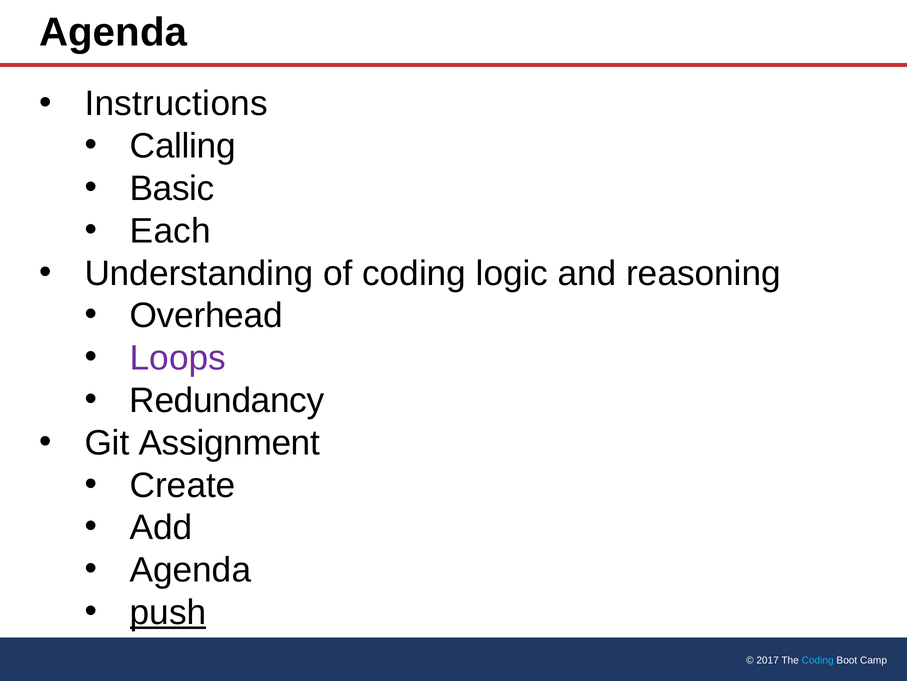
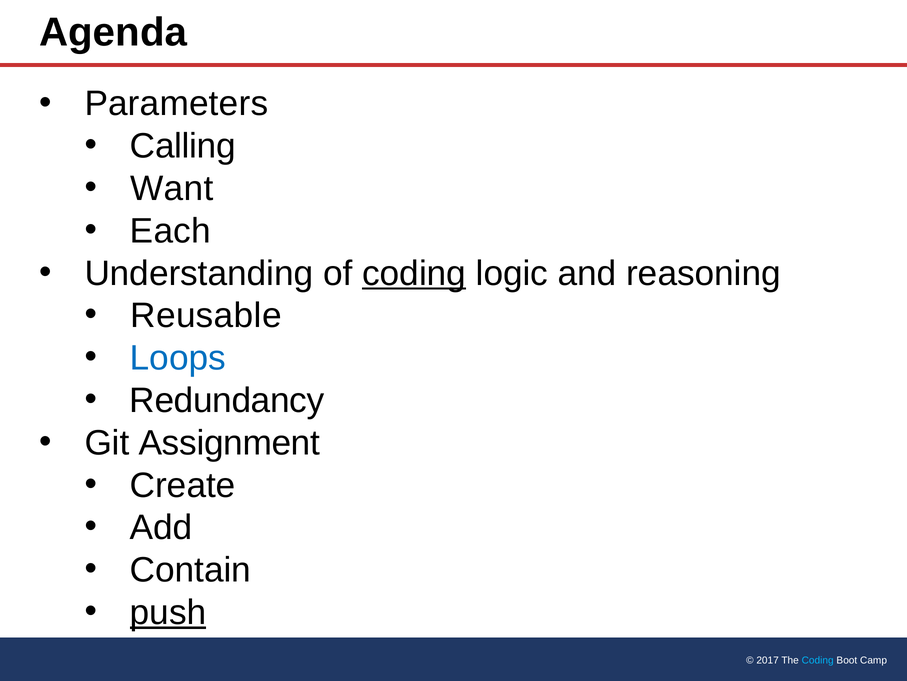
Instructions: Instructions -> Parameters
Basic: Basic -> Want
coding at (414, 273) underline: none -> present
Overhead: Overhead -> Reusable
Loops colour: purple -> blue
Agenda at (190, 570): Agenda -> Contain
